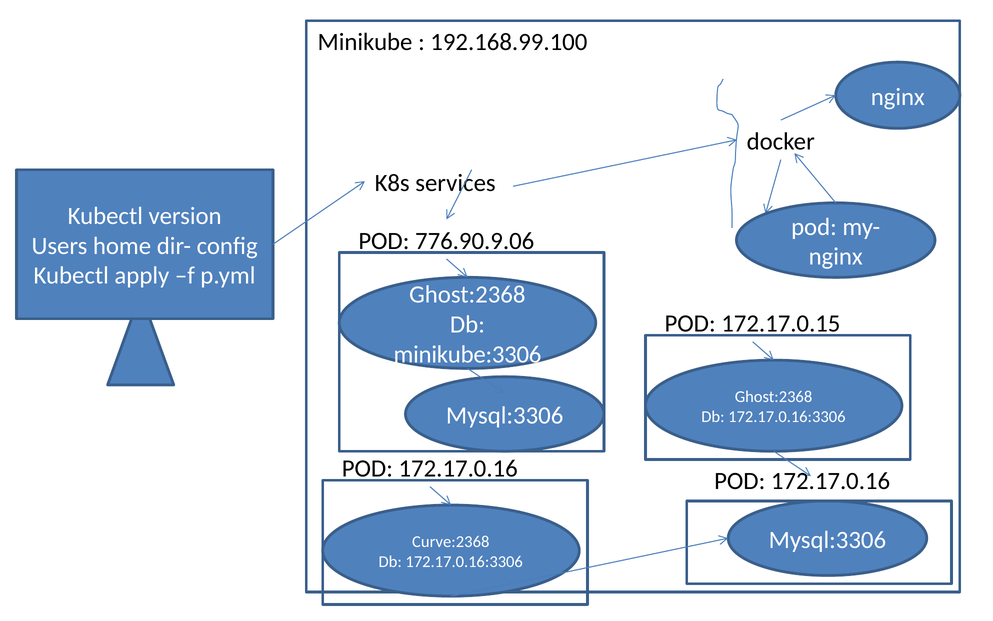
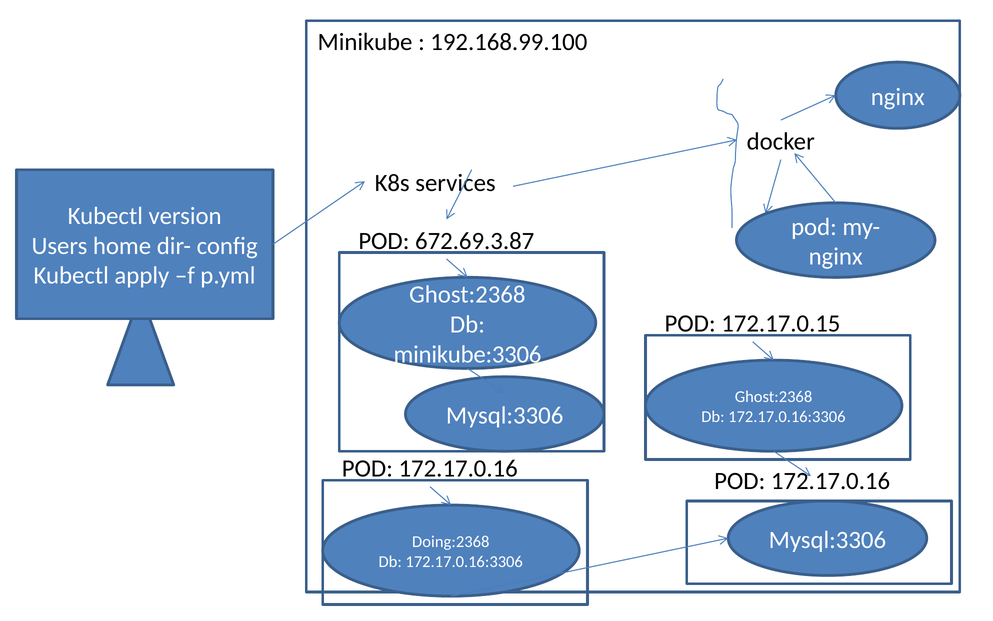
776.90.9.06: 776.90.9.06 -> 672.69.3.87
Curve:2368: Curve:2368 -> Doing:2368
